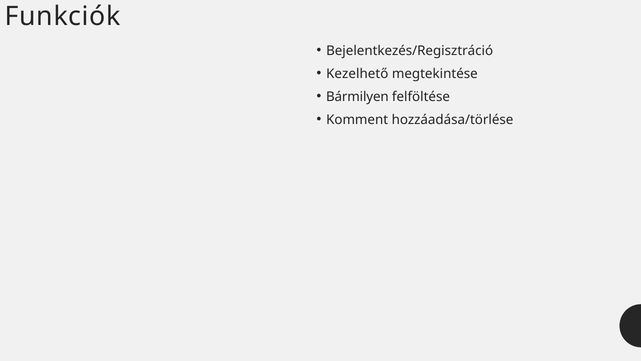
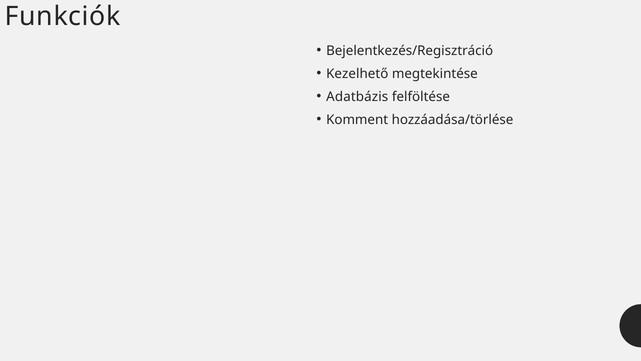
Bármilyen: Bármilyen -> Adatbázis
